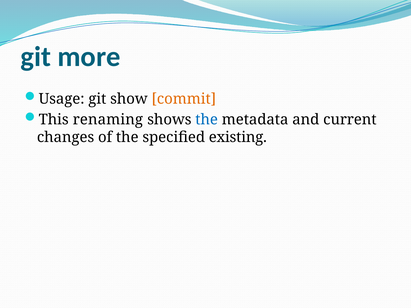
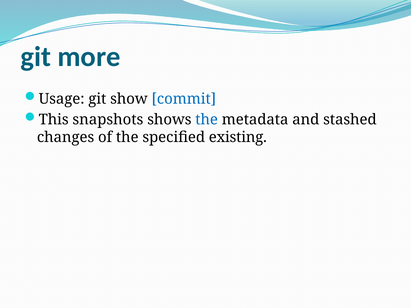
commit colour: orange -> blue
renaming: renaming -> snapshots
current: current -> stashed
